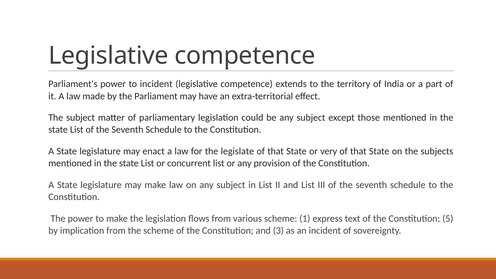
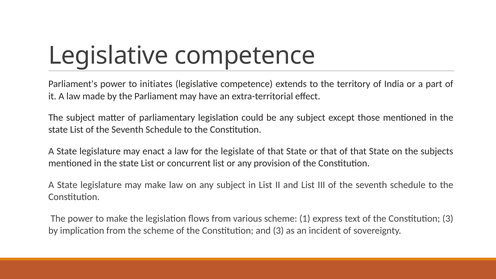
to incident: incident -> initiates
or very: very -> that
Constitution 5: 5 -> 3
